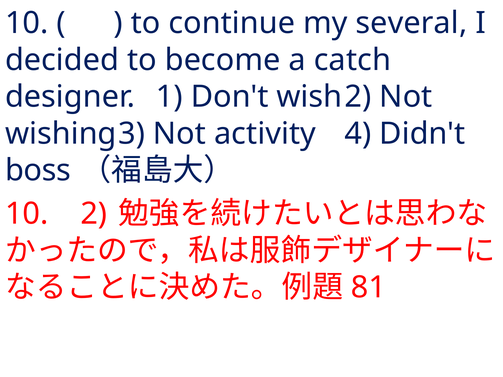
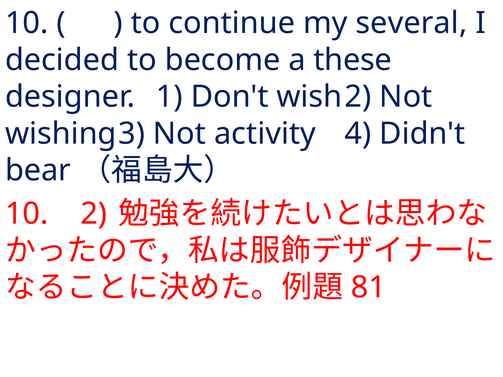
catch: catch -> these
boss: boss -> bear
